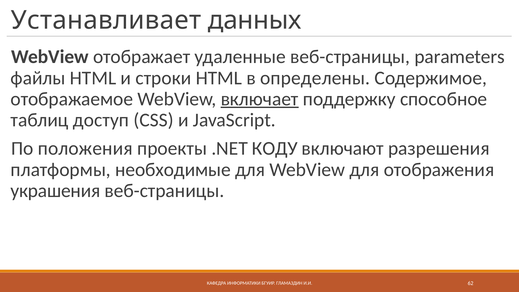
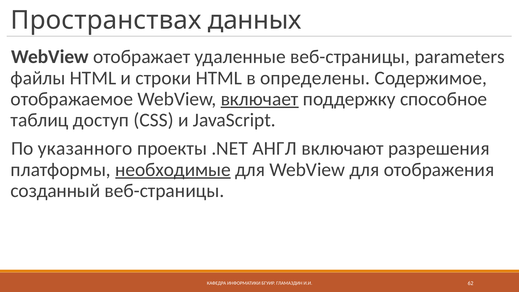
Устанавливает: Устанавливает -> Пространствах
положения: положения -> указанного
КОДУ: КОДУ -> АНГЛ
необходимые underline: none -> present
украшения: украшения -> созданный
